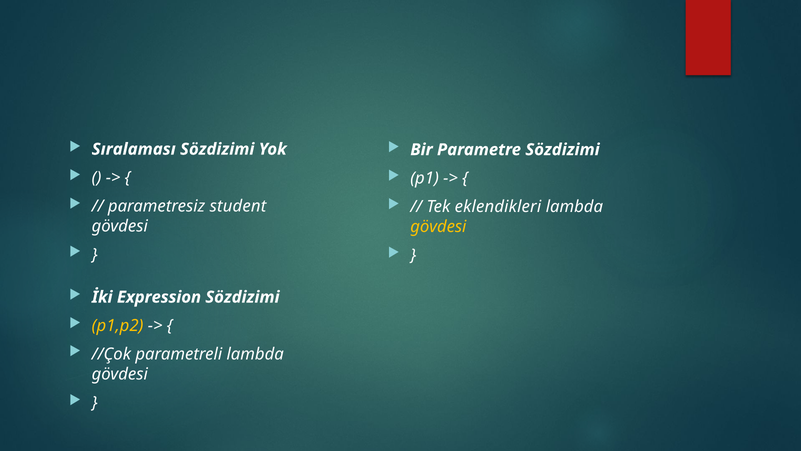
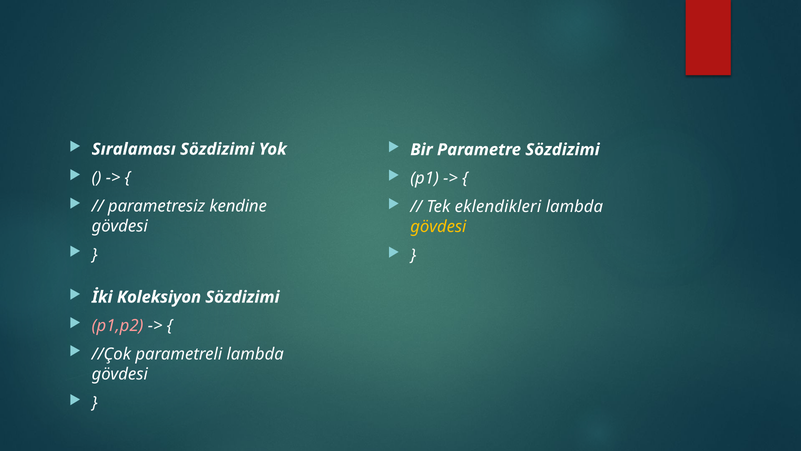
student: student -> kendine
Expression: Expression -> Koleksiyon
p1,p2 colour: yellow -> pink
